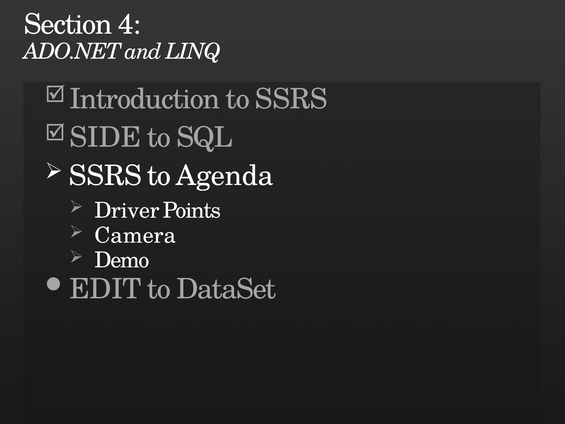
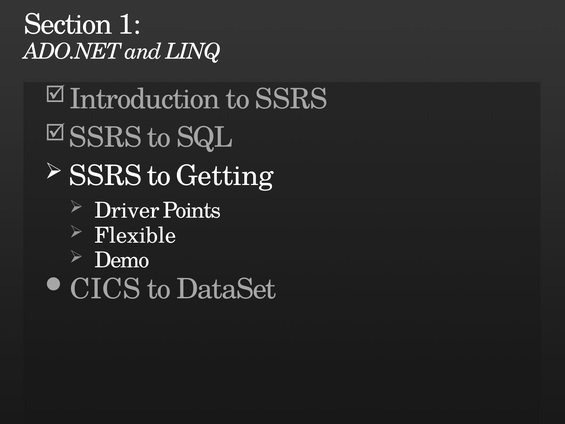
4: 4 -> 1
SIDE at (105, 137): SIDE -> SSRS
Agenda: Agenda -> Getting
Camera: Camera -> Flexible
EDIT: EDIT -> CICS
